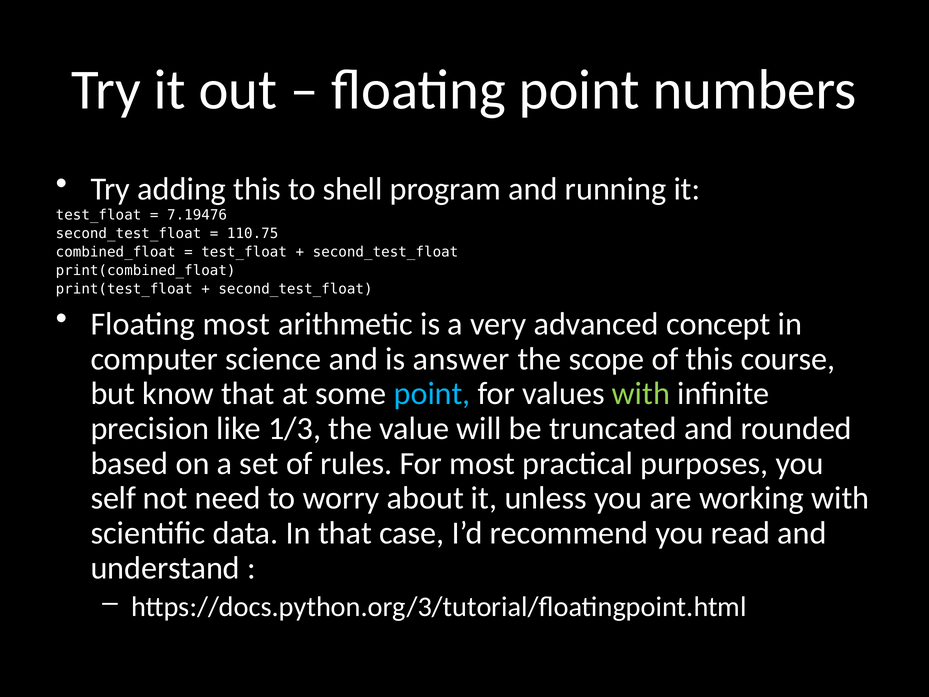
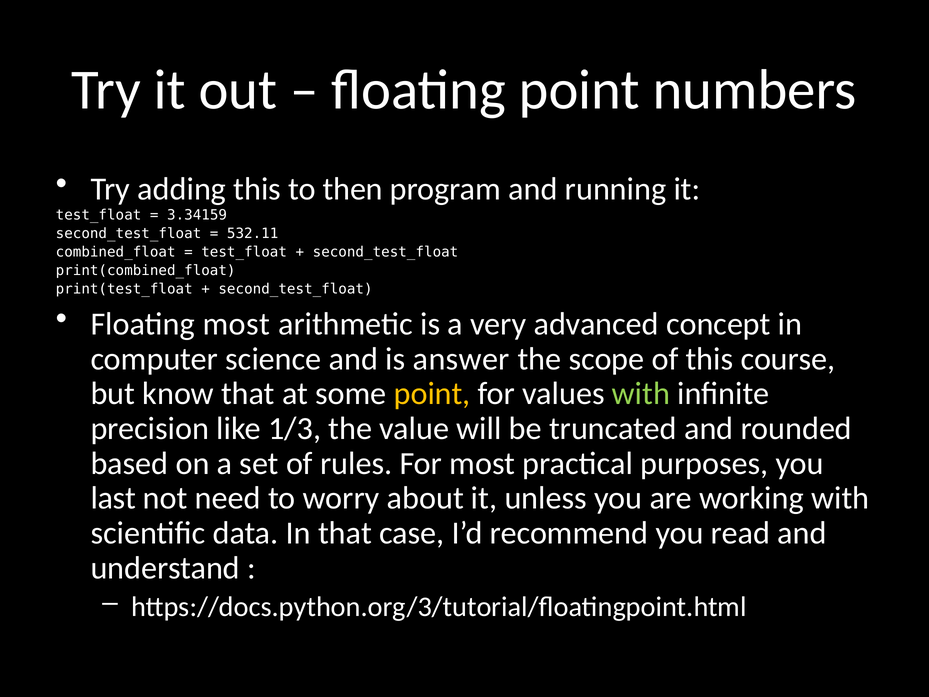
shell: shell -> then
7.19476: 7.19476 -> 3.34159
110.75: 110.75 -> 532.11
point at (432, 394) colour: light blue -> yellow
self: self -> last
